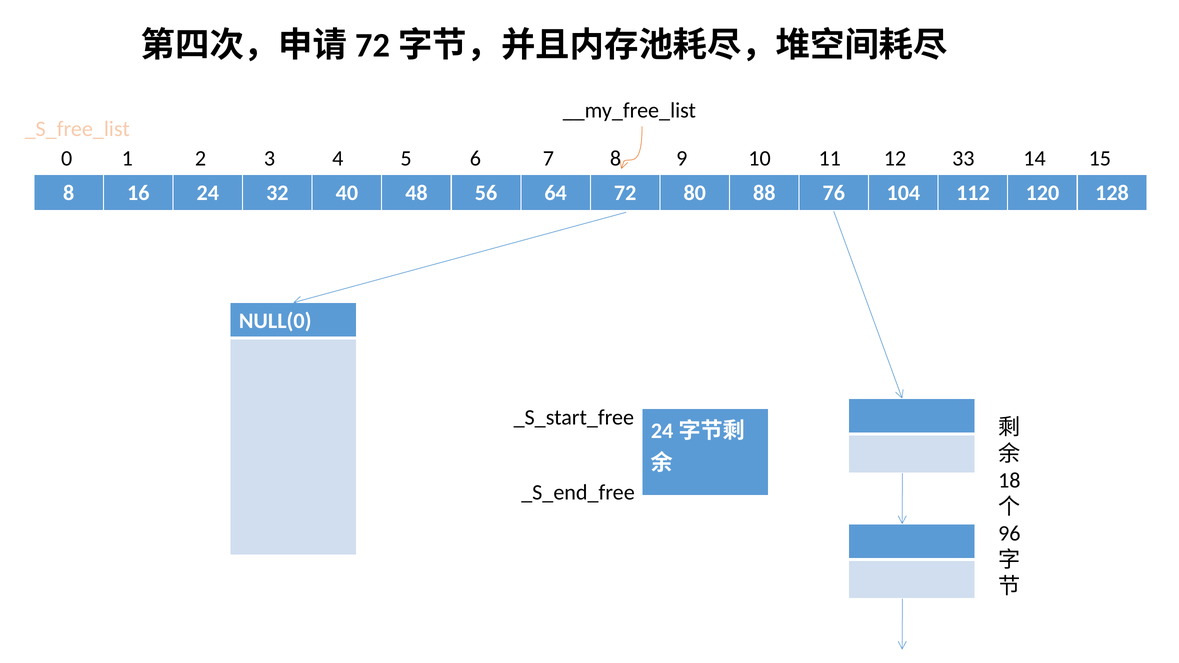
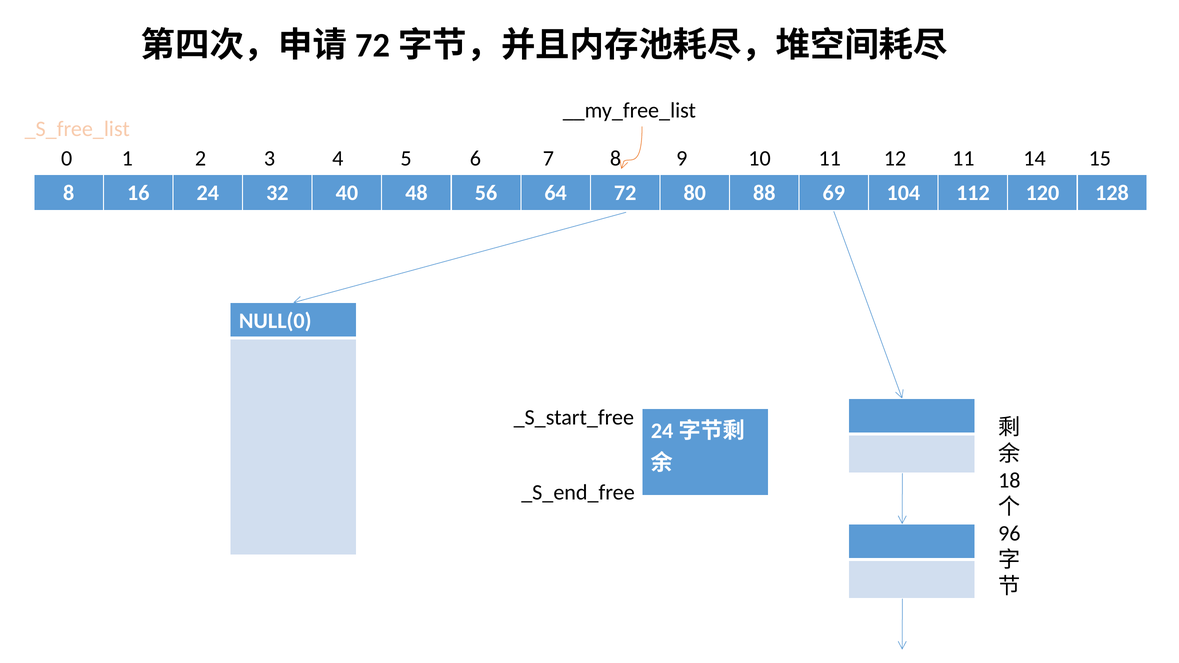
12 33: 33 -> 11
76: 76 -> 69
